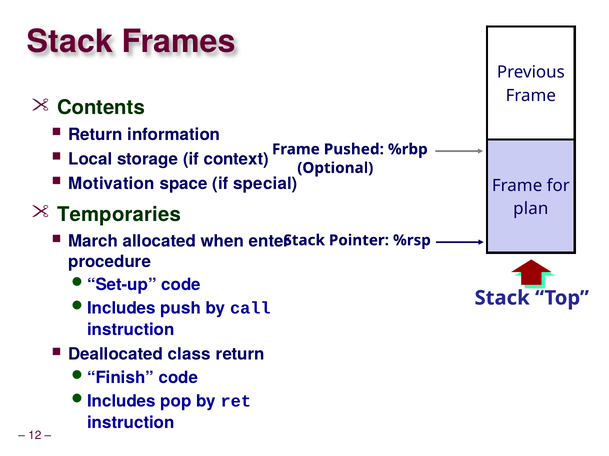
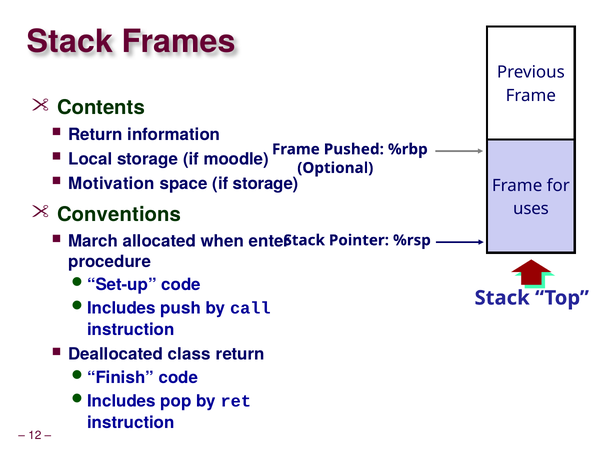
context: context -> moodle
if special: special -> storage
plan: plan -> uses
Temporaries: Temporaries -> Conventions
